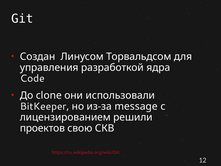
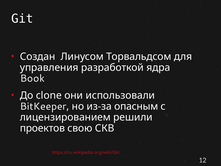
Code: Code -> Book
message: message -> опасным
